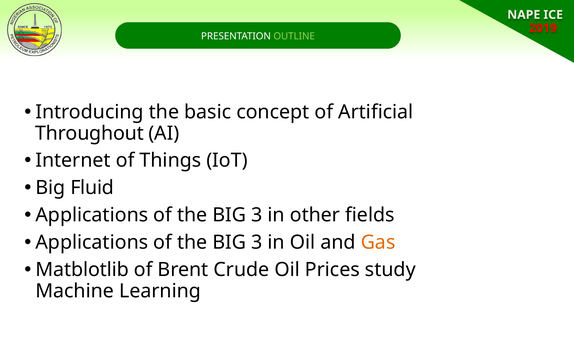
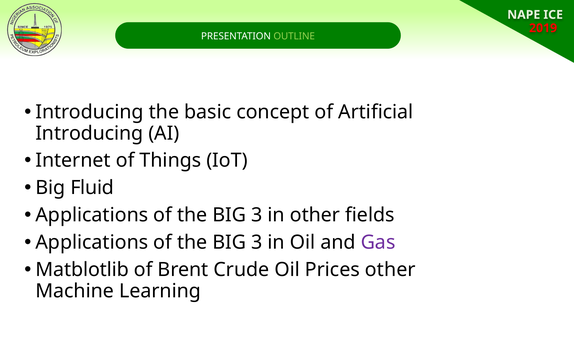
Throughout at (89, 133): Throughout -> Introducing
Gas colour: orange -> purple
Prices study: study -> other
